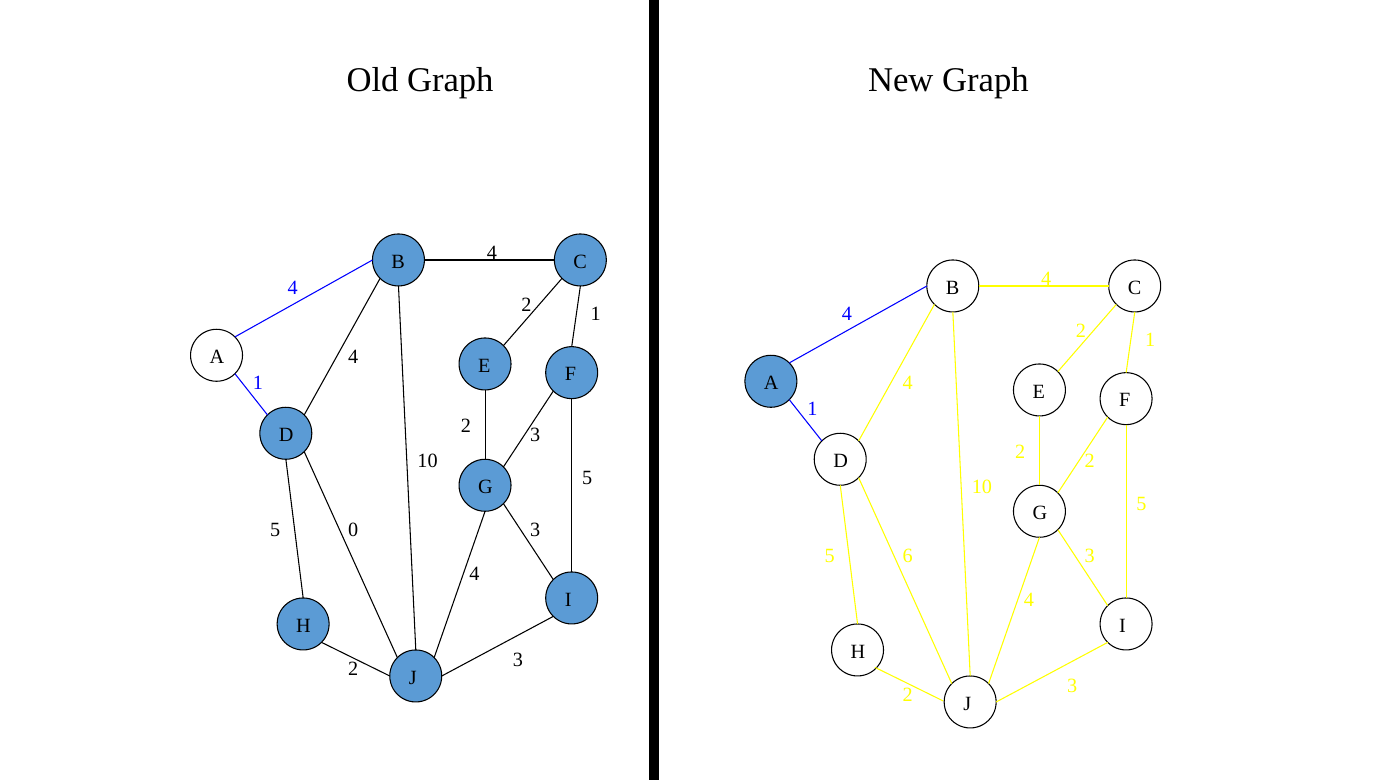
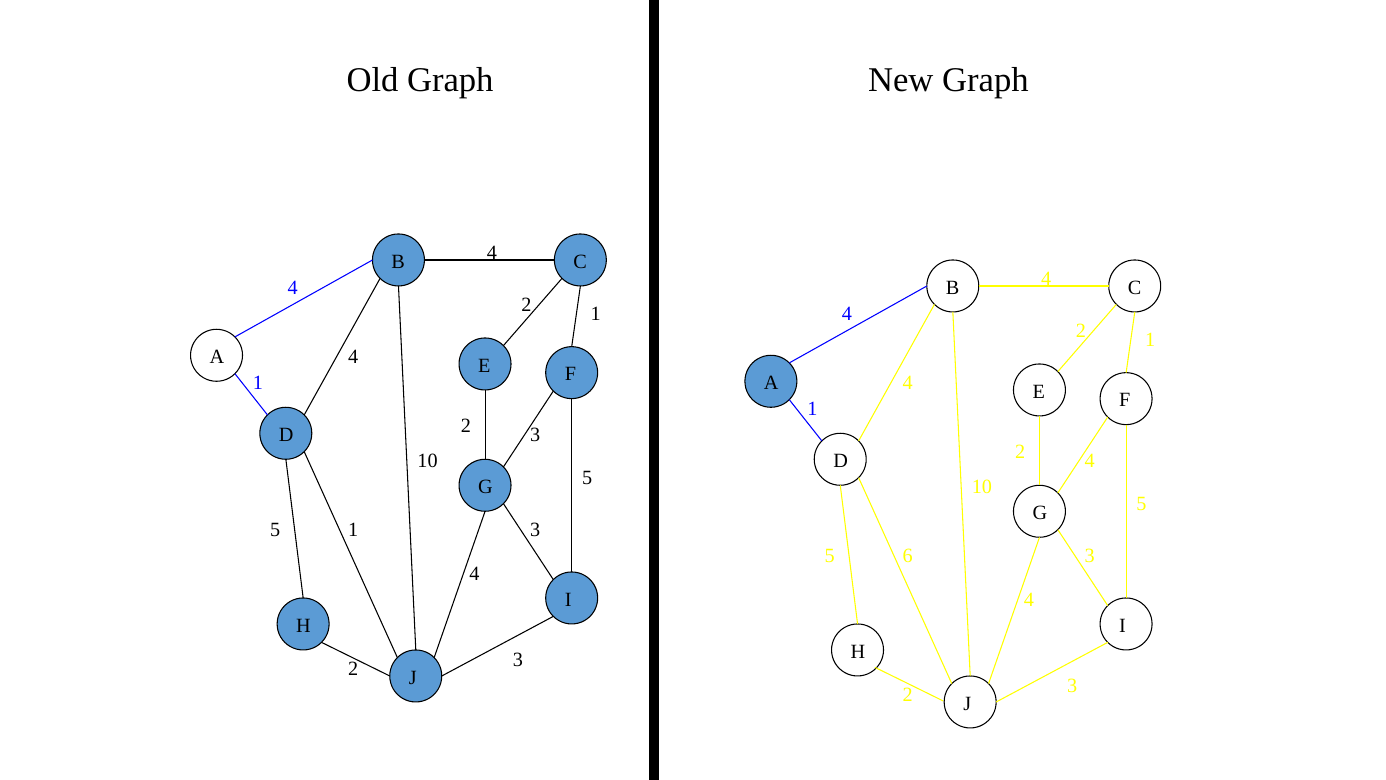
2 at (1090, 460): 2 -> 4
5 0: 0 -> 1
